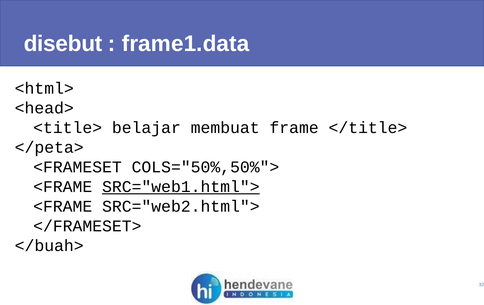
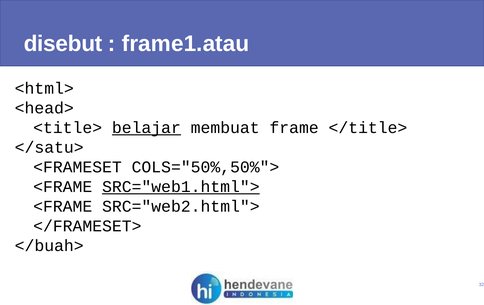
frame1.data: frame1.data -> frame1.atau
belajar underline: none -> present
</peta>: </peta> -> </satu>
